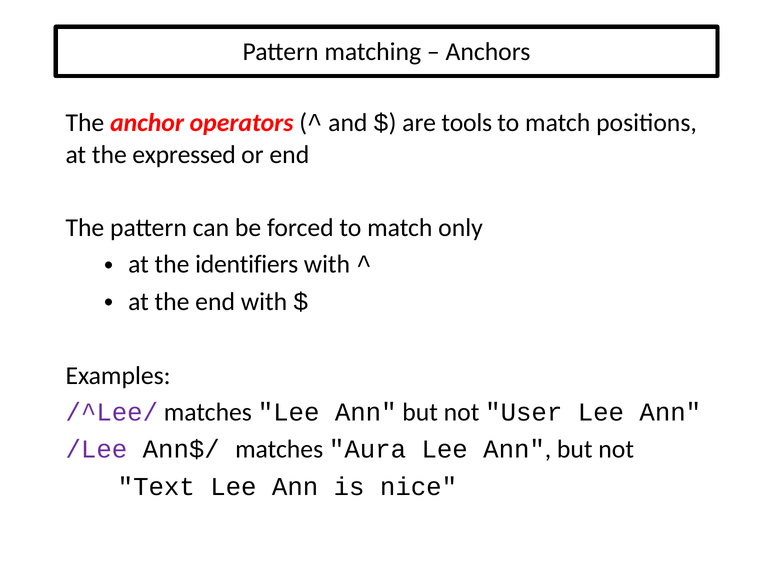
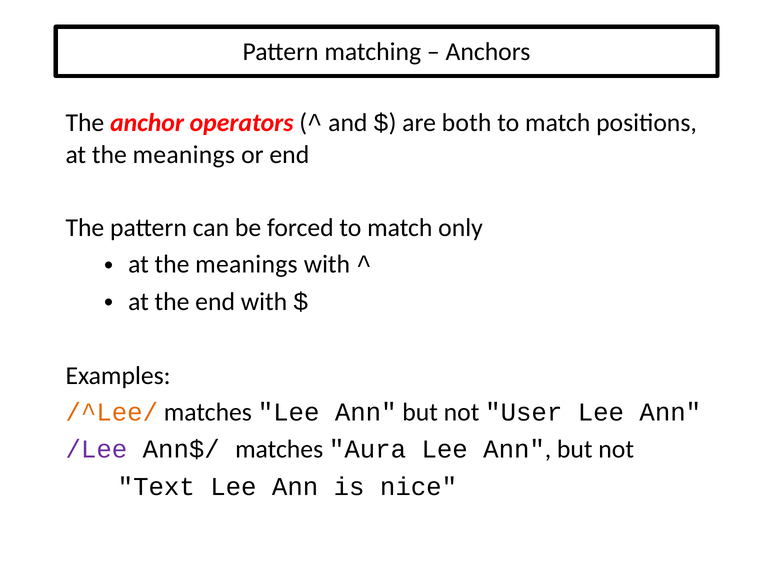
tools: tools -> both
expressed at (184, 155): expressed -> meanings
identifiers at (247, 264): identifiers -> meanings
/^Lee/ colour: purple -> orange
